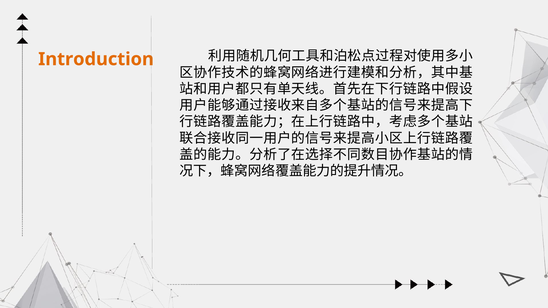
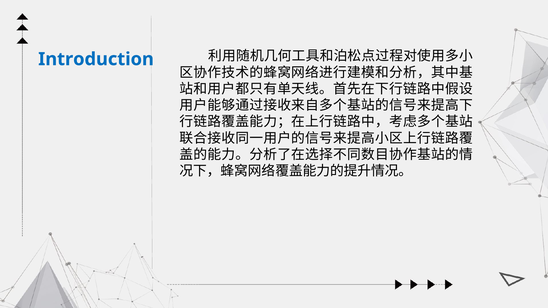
Introduction colour: orange -> blue
